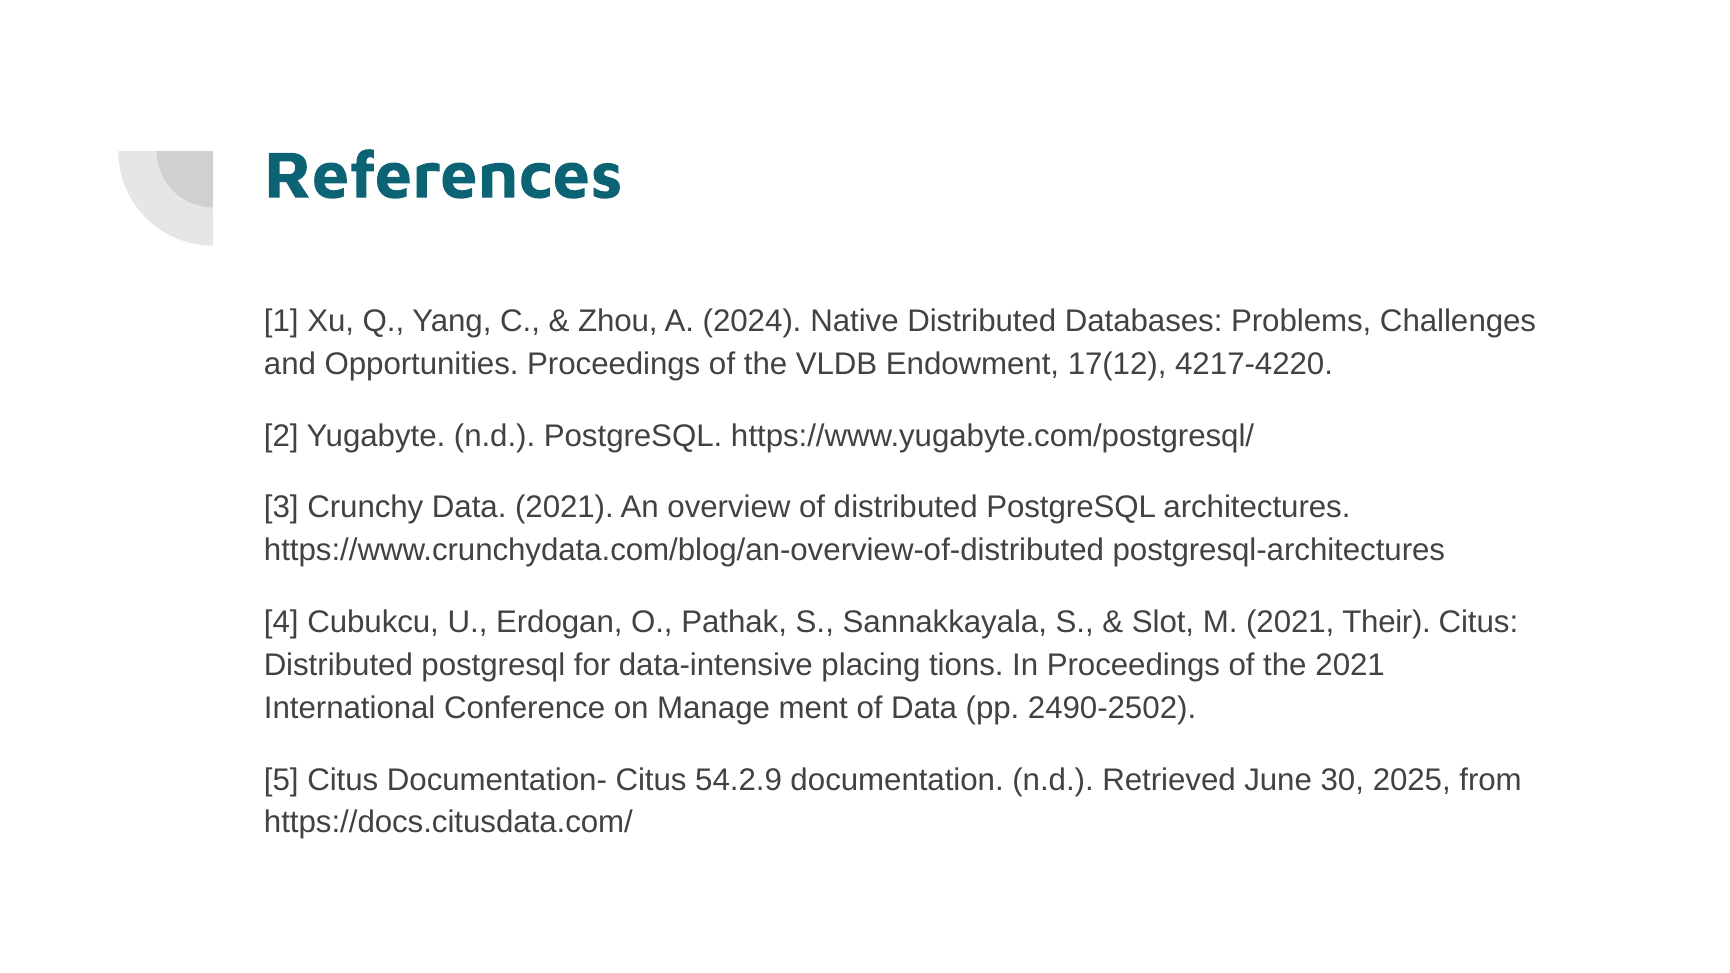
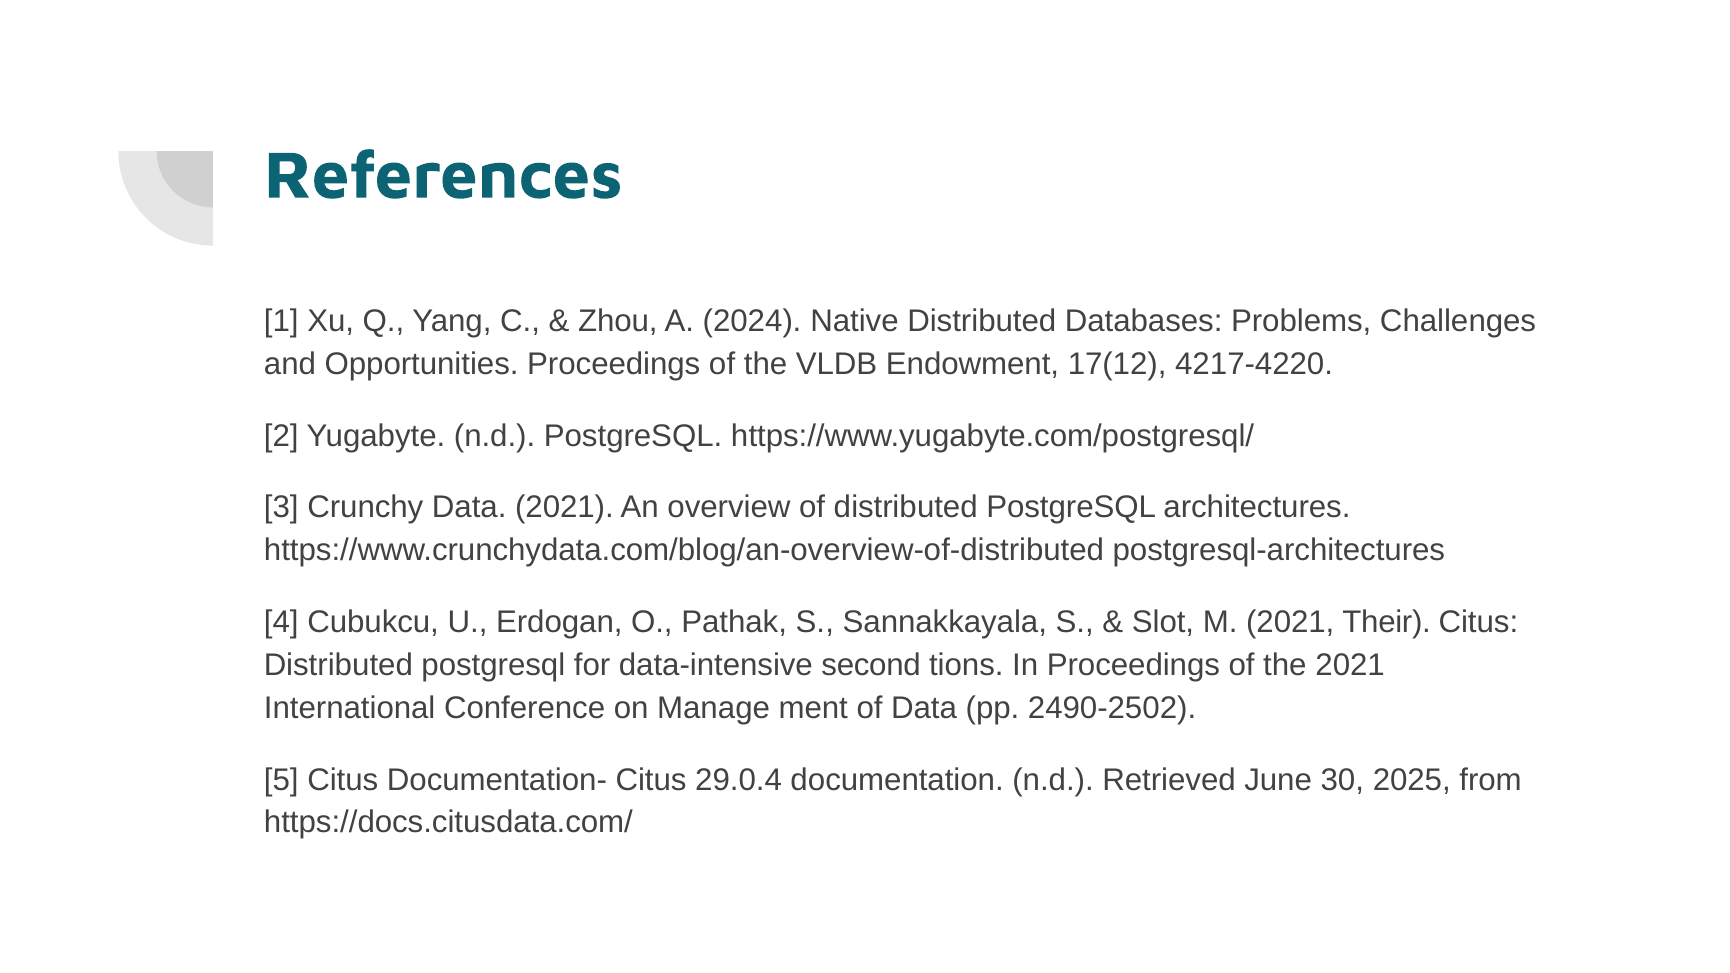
placing: placing -> second
54.2.9: 54.2.9 -> 29.0.4
